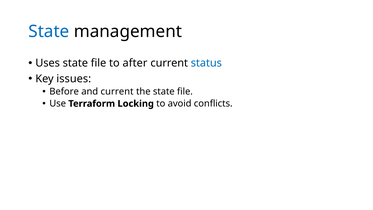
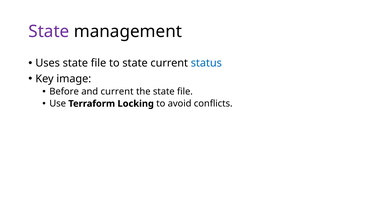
State at (49, 31) colour: blue -> purple
to after: after -> state
issues: issues -> image
